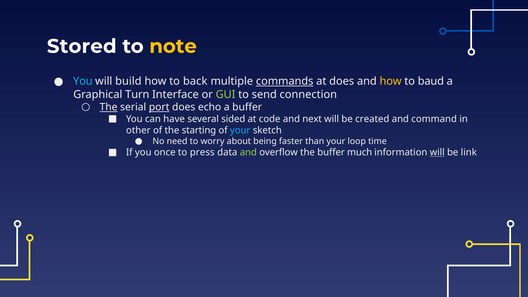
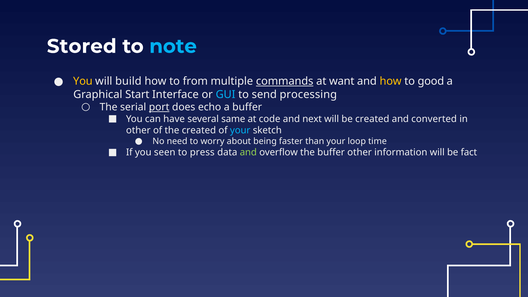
note colour: yellow -> light blue
You at (83, 81) colour: light blue -> yellow
back: back -> from
at does: does -> want
baud: baud -> good
Turn: Turn -> Start
GUI colour: light green -> light blue
connection: connection -> processing
The at (109, 107) underline: present -> none
sided: sided -> same
command: command -> converted
the starting: starting -> created
once: once -> seen
buffer much: much -> other
will at (437, 152) underline: present -> none
link: link -> fact
